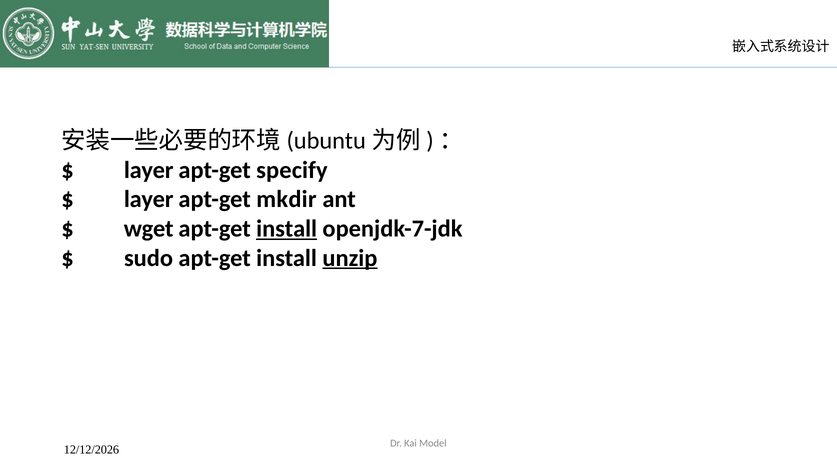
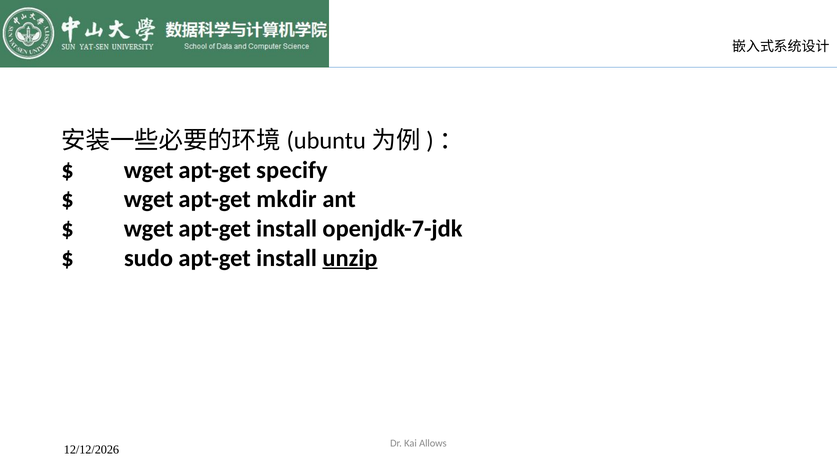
layer at (149, 170): layer -> wget
layer at (149, 199): layer -> wget
install at (287, 229) underline: present -> none
Model: Model -> Allows
